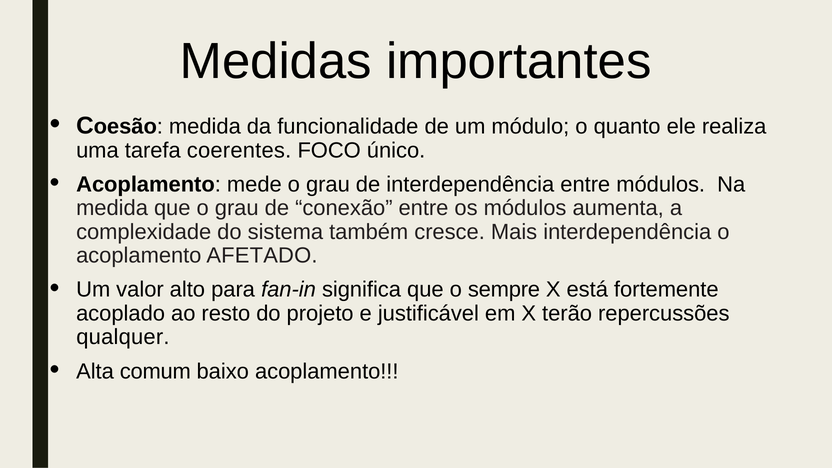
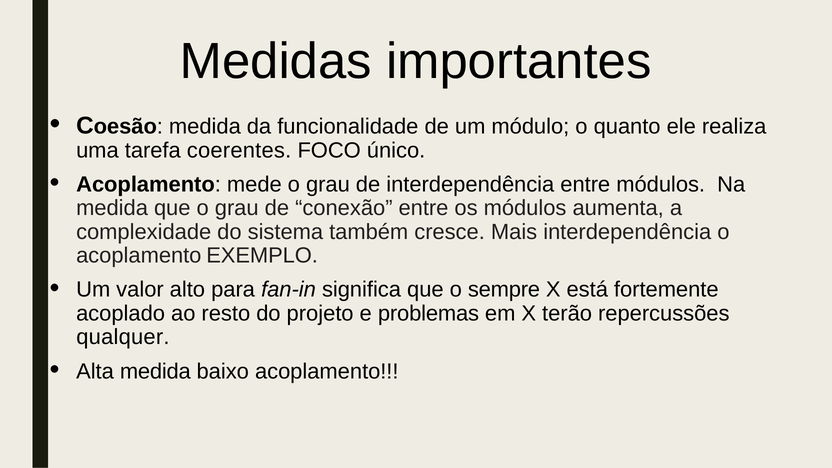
AFETADO: AFETADO -> EXEMPLO
justificável: justificável -> problemas
Alta comum: comum -> medida
